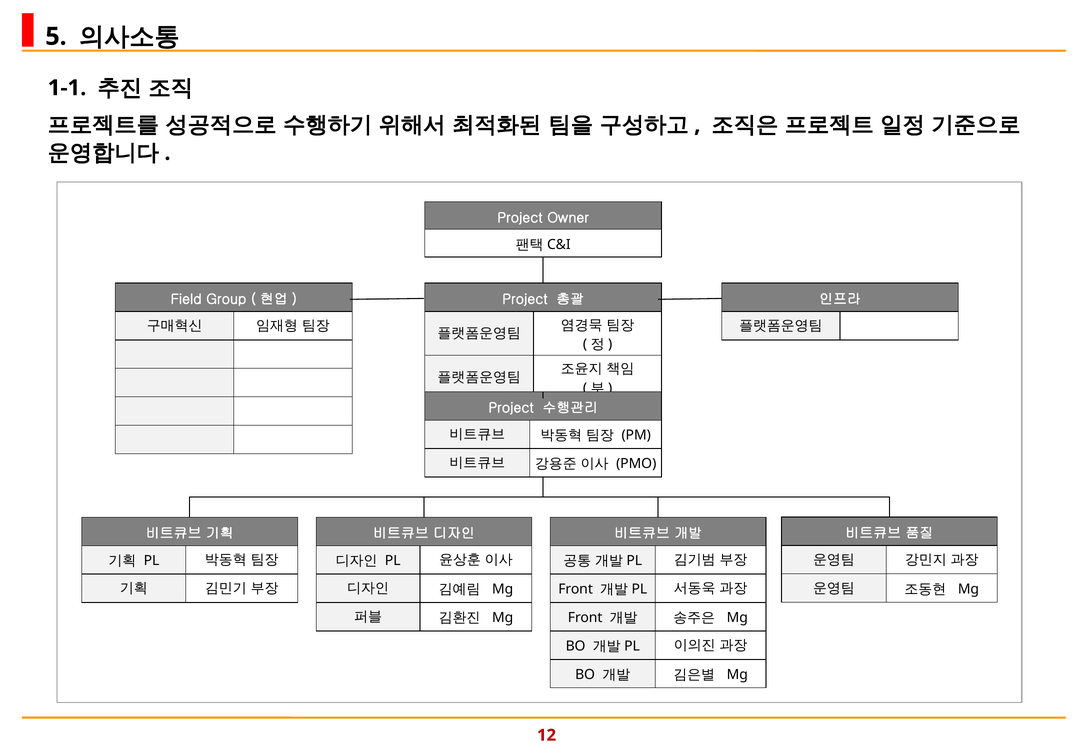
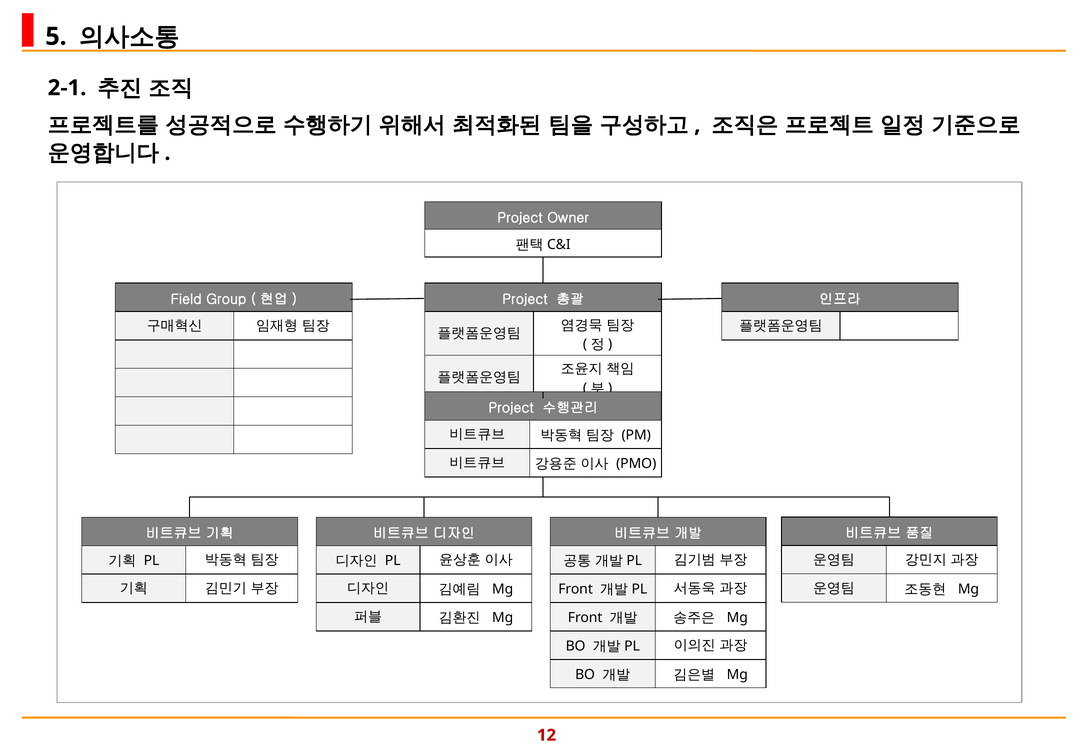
1-1: 1-1 -> 2-1
